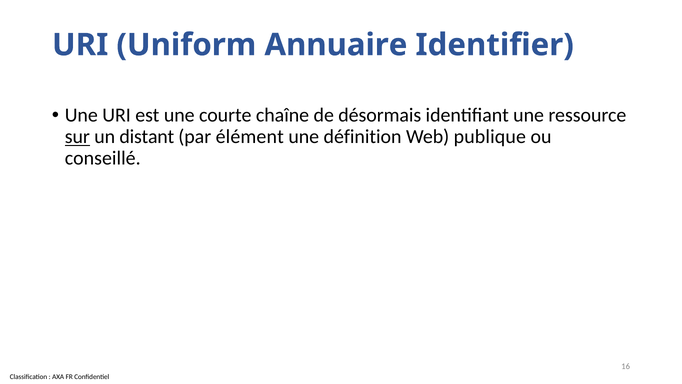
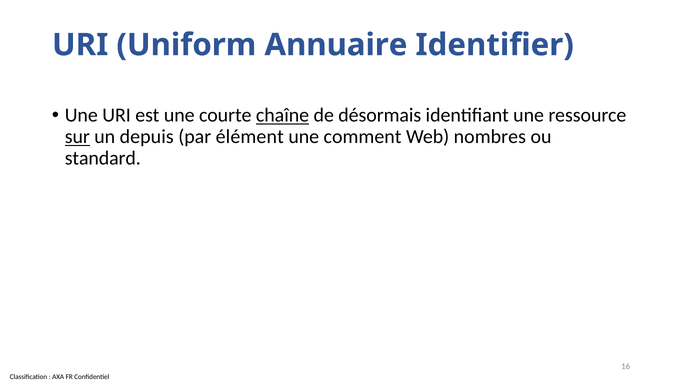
chaîne underline: none -> present
distant: distant -> depuis
définition: définition -> comment
publique: publique -> nombres
conseillé: conseillé -> standard
